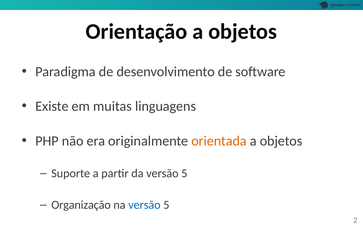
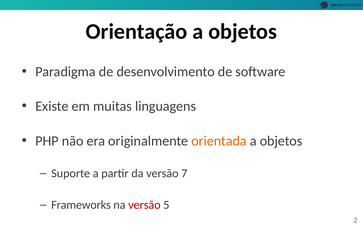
da versão 5: 5 -> 7
Organização: Organização -> Frameworks
versão at (144, 205) colour: blue -> red
